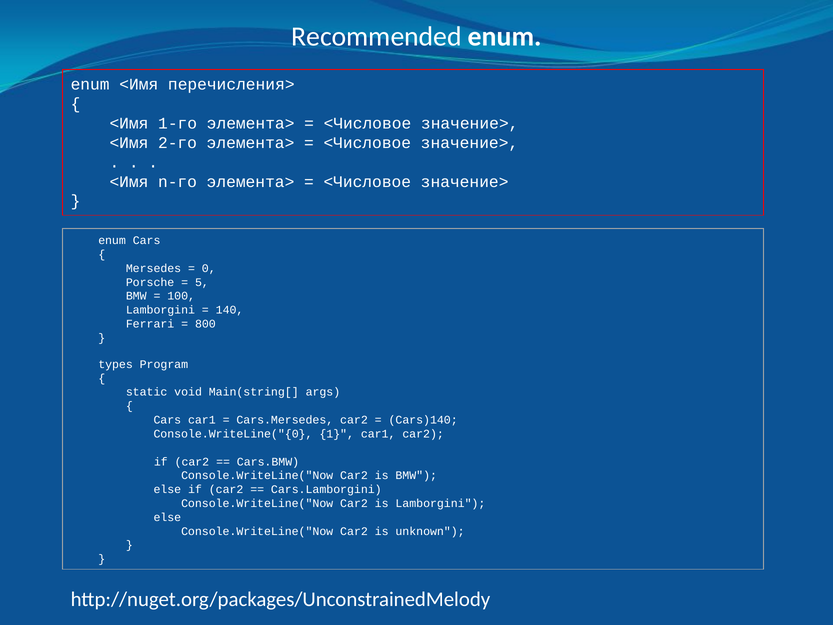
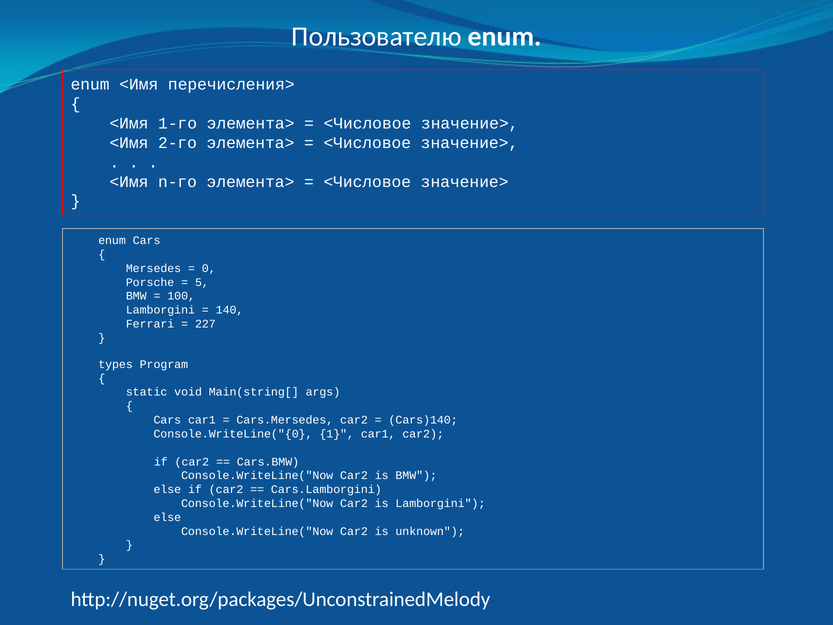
Recommended: Recommended -> Пользователю
800: 800 -> 227
